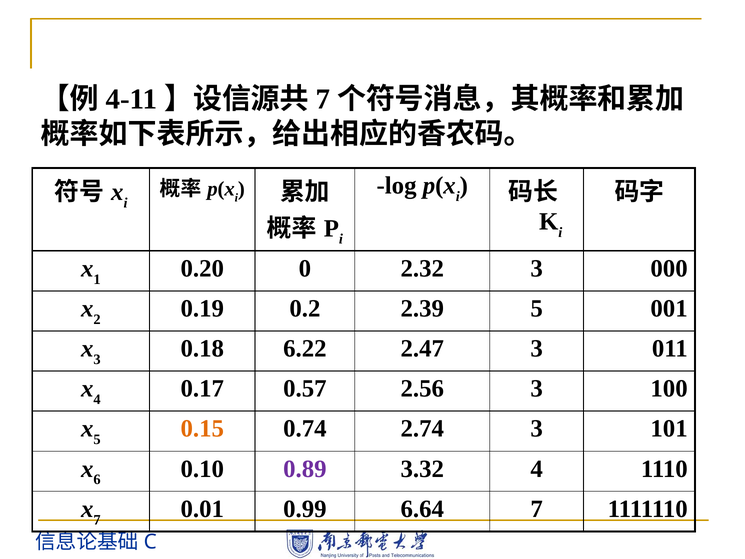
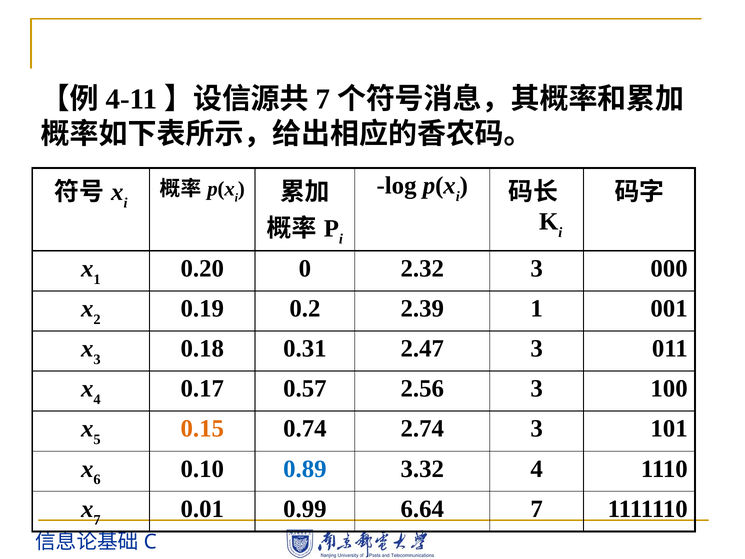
2.39 5: 5 -> 1
6.22: 6.22 -> 0.31
0.89 colour: purple -> blue
